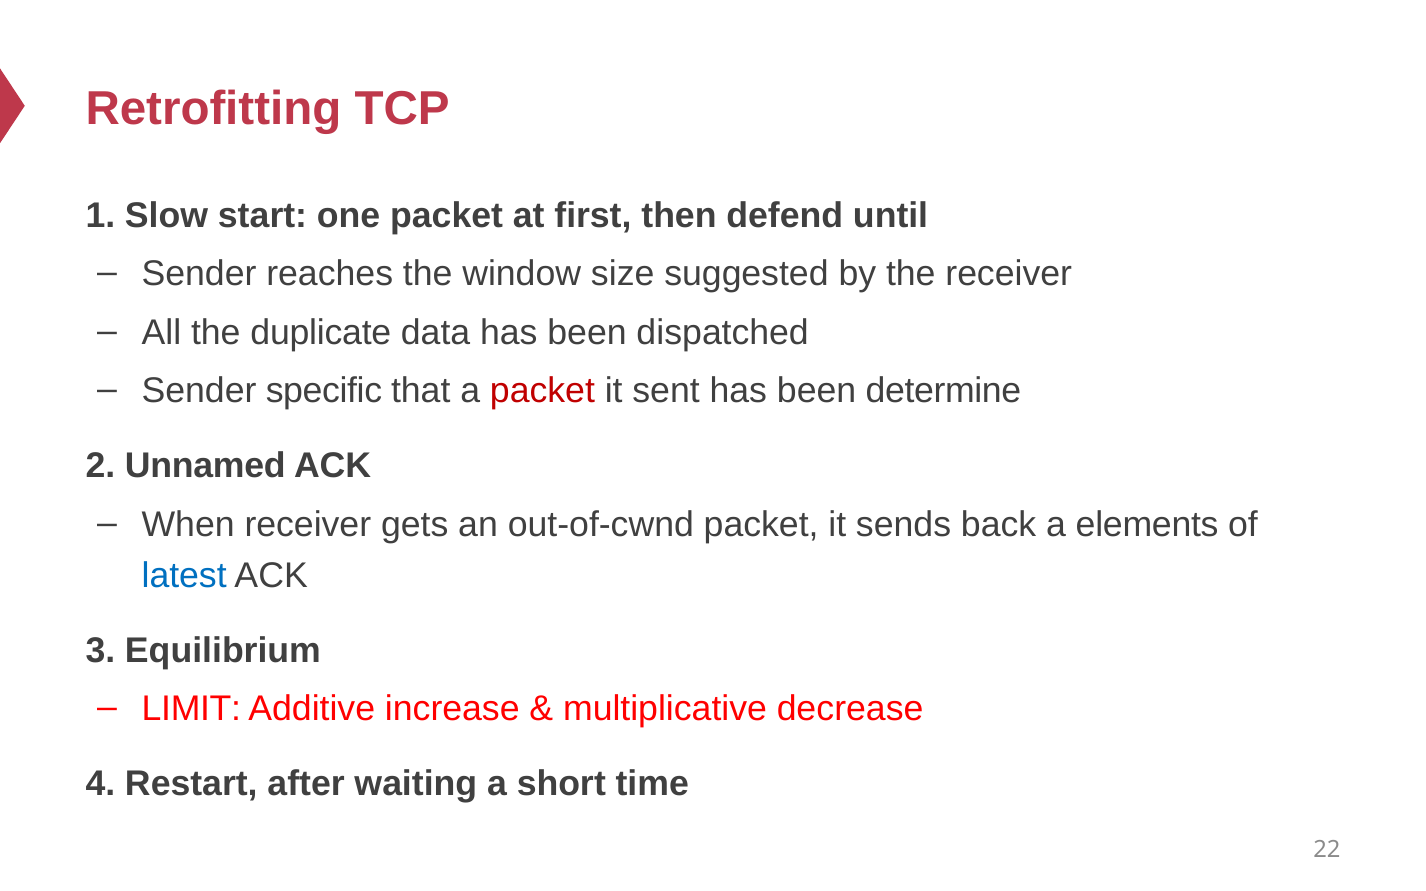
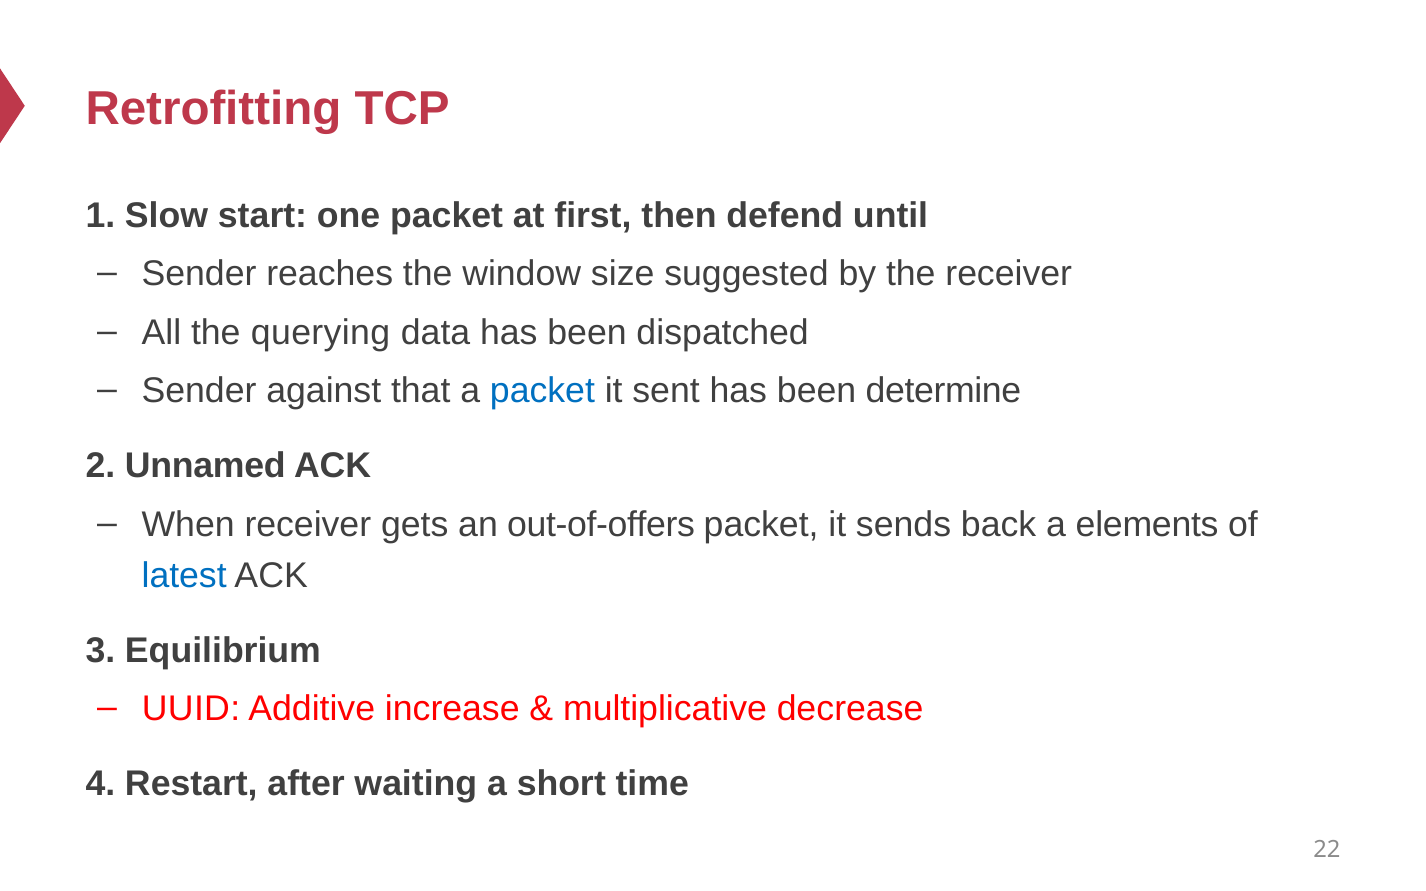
duplicate: duplicate -> querying
specific: specific -> against
packet at (542, 391) colour: red -> blue
out-of-cwnd: out-of-cwnd -> out-of-offers
LIMIT: LIMIT -> UUID
